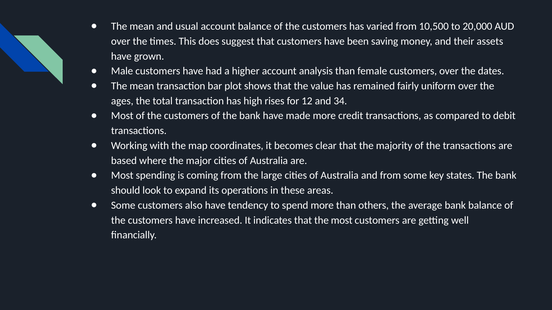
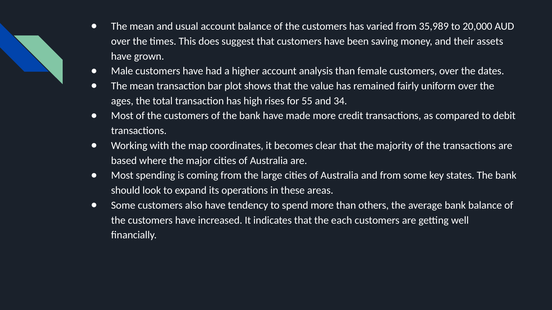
10,500: 10,500 -> 35,989
12: 12 -> 55
the most: most -> each
